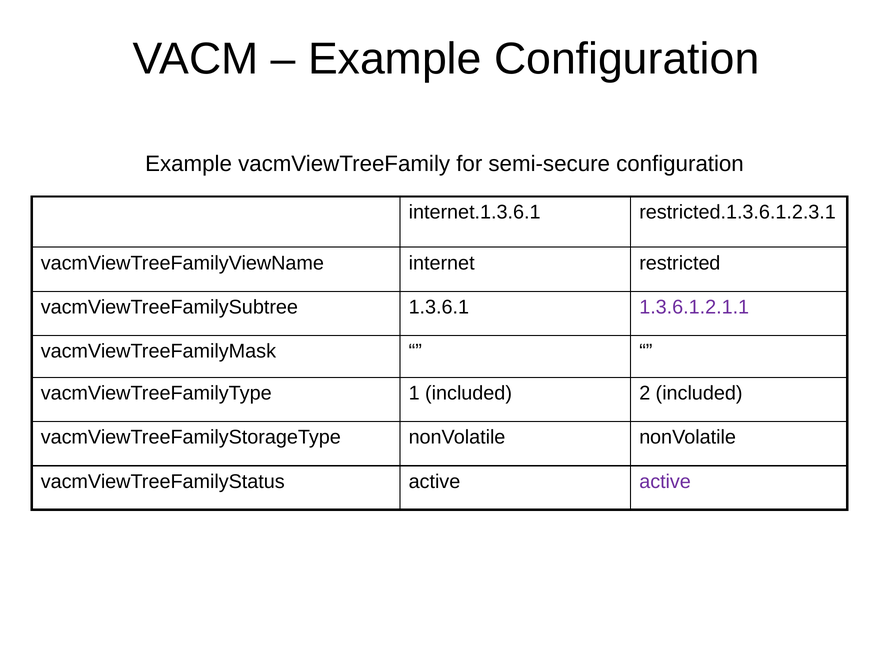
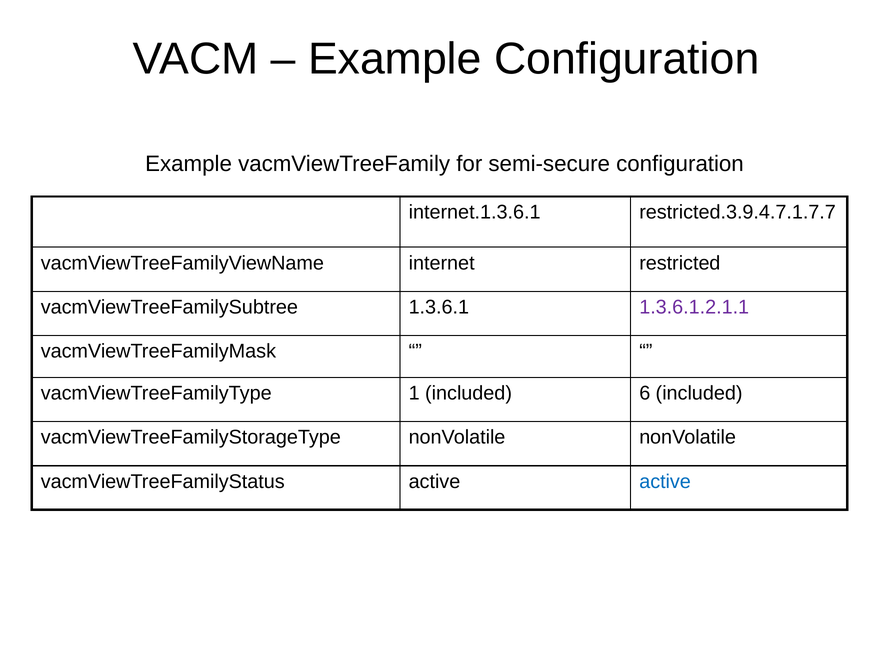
restricted.1.3.6.1.2.3.1: restricted.1.3.6.1.2.3.1 -> restricted.3.9.4.7.1.7.7
2: 2 -> 6
active at (665, 481) colour: purple -> blue
